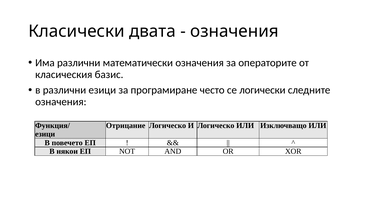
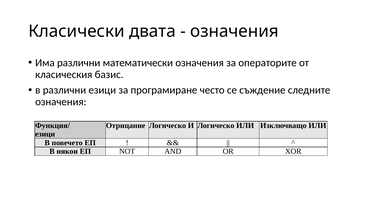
логически: логически -> съждение
